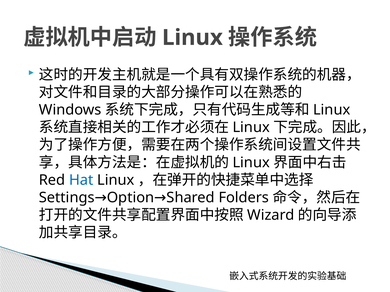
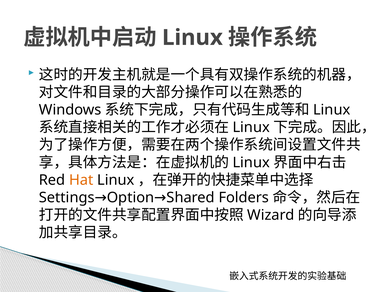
Hat colour: blue -> orange
